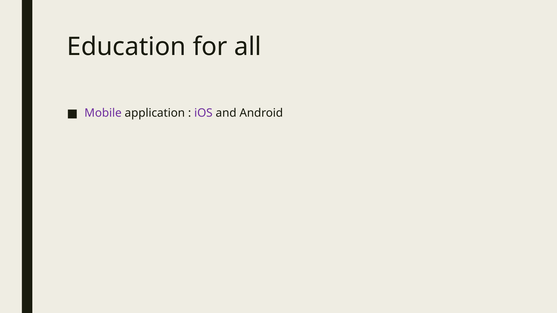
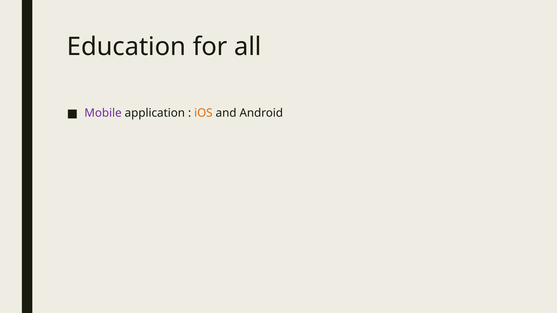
iOS colour: purple -> orange
